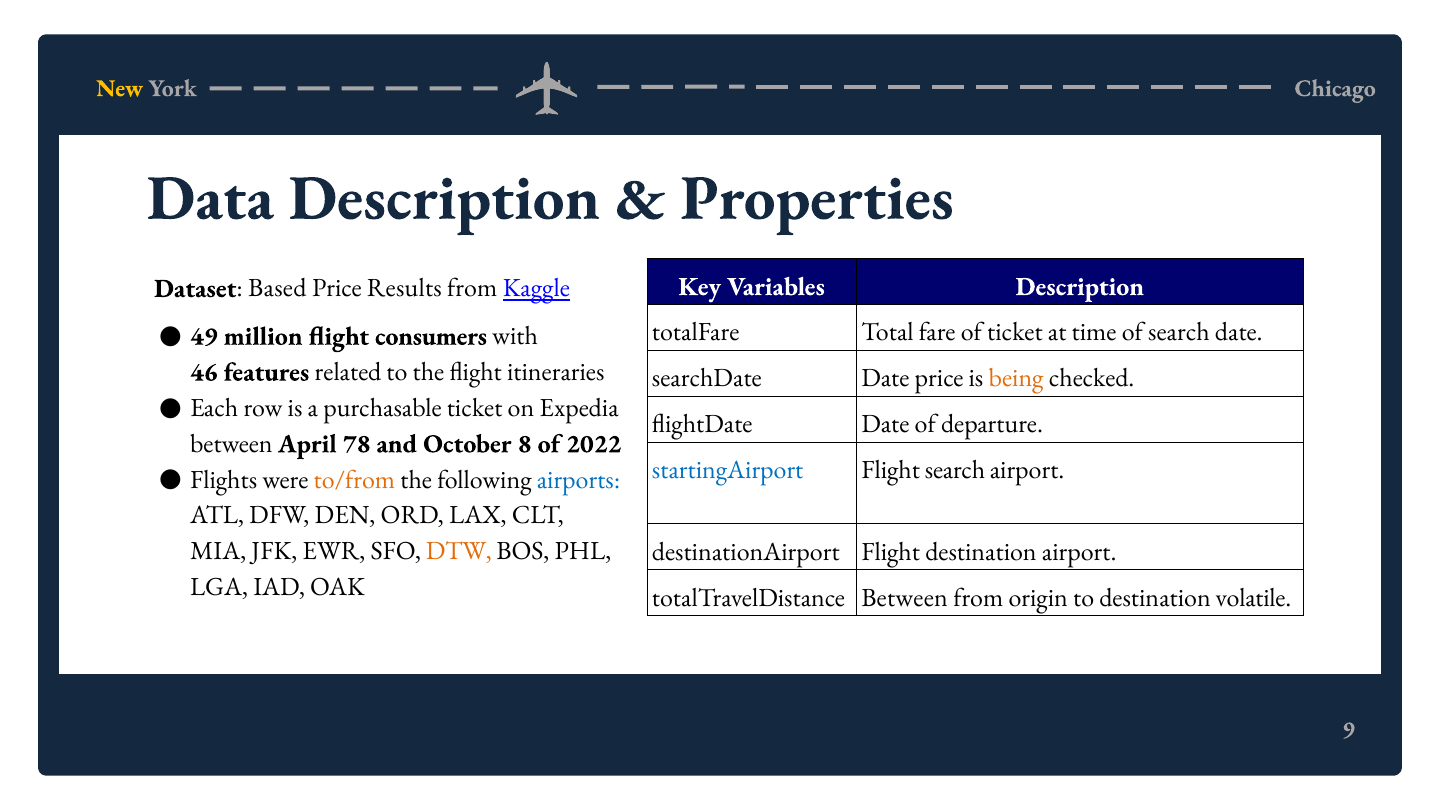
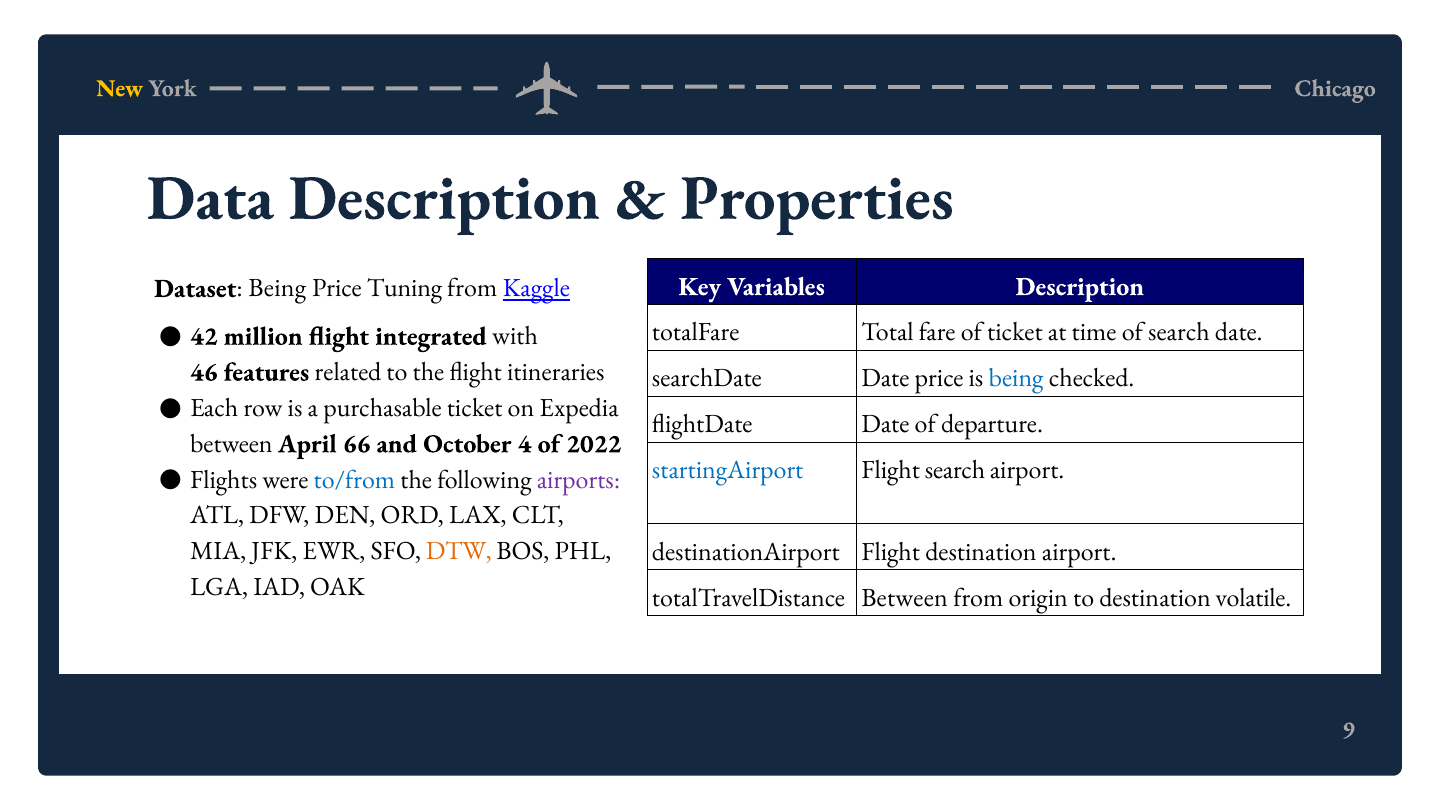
Dataset Based: Based -> Being
Results: Results -> Tuning
49: 49 -> 42
consumers: consumers -> integrated
being at (1016, 378) colour: orange -> blue
78: 78 -> 66
8: 8 -> 4
to/from colour: orange -> blue
airports colour: blue -> purple
